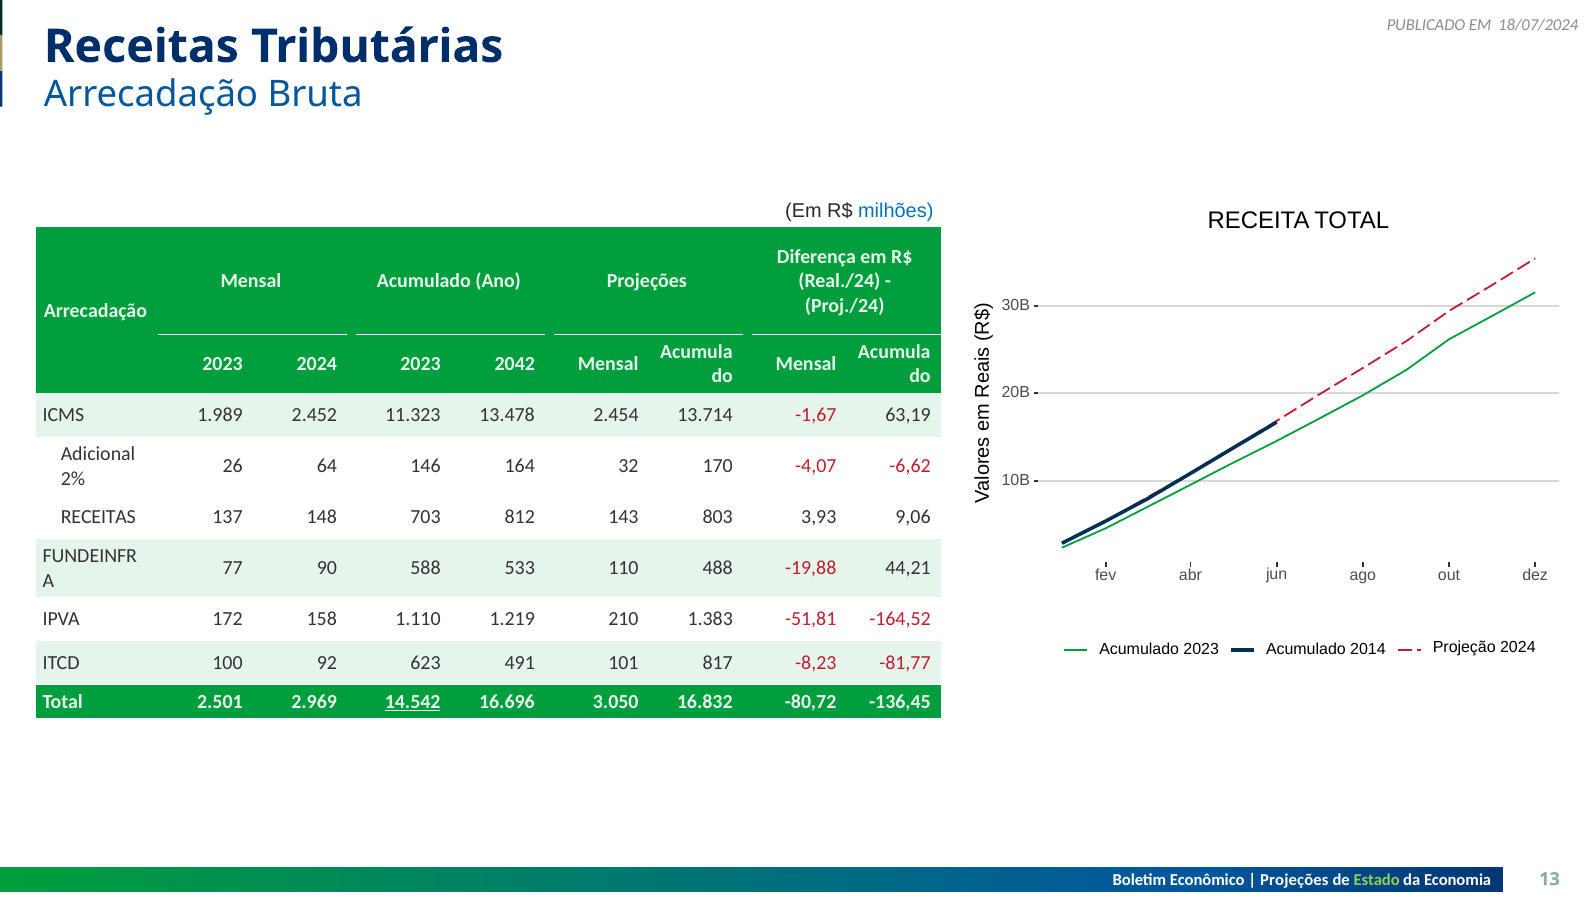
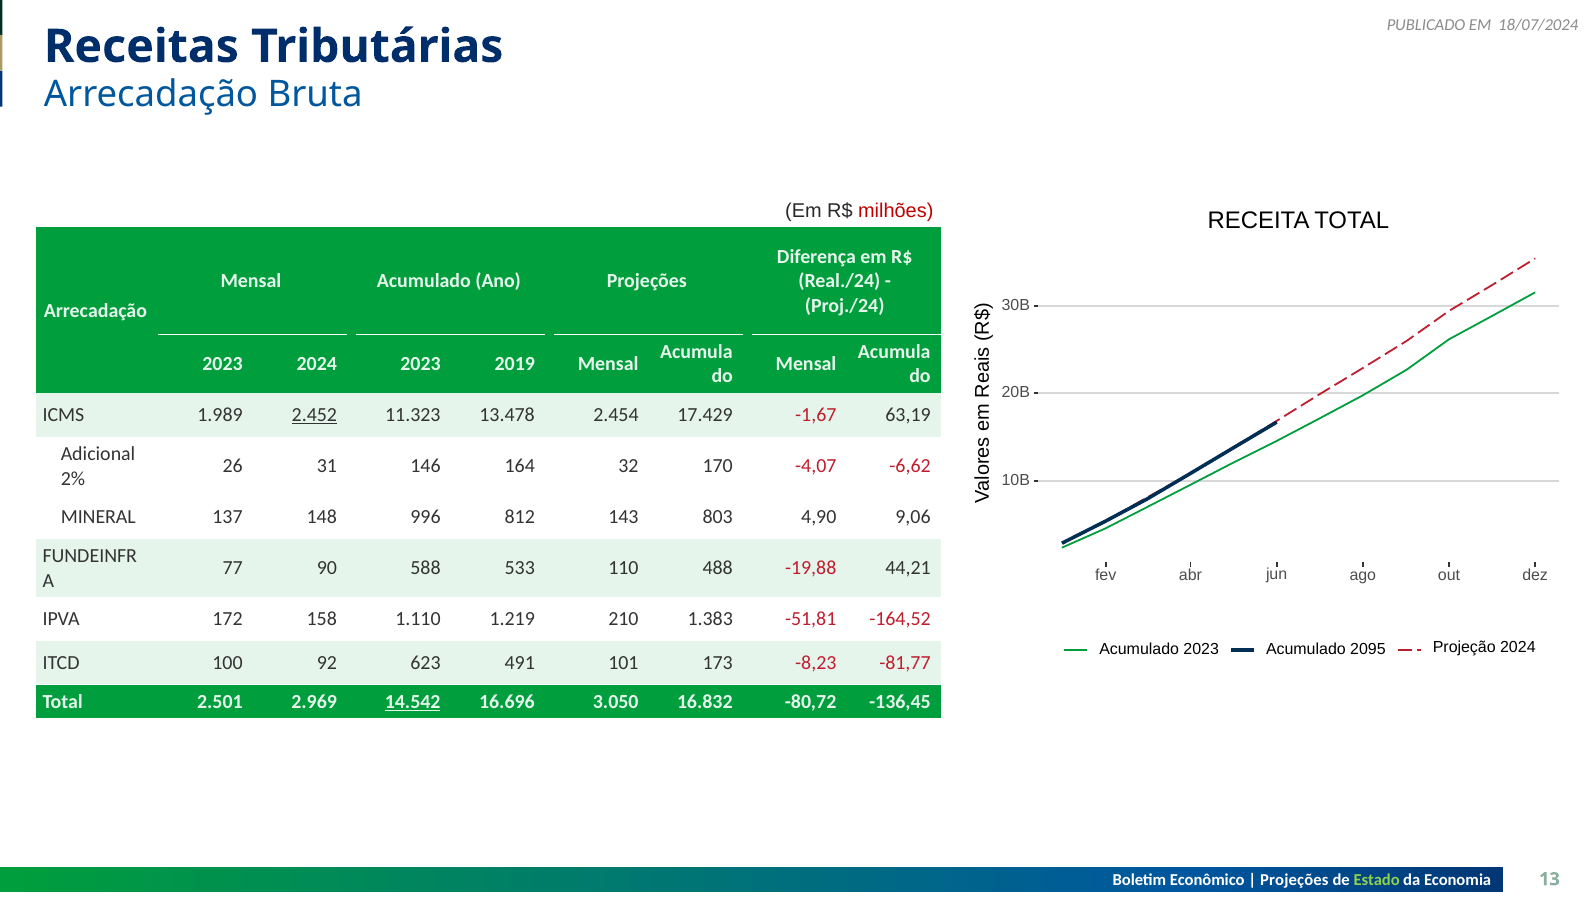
milhões colour: blue -> red
2042: 2042 -> 2019
2.452 underline: none -> present
13.714: 13.714 -> 17.429
64: 64 -> 31
RECEITAS at (98, 517): RECEITAS -> MINERAL
703: 703 -> 996
3,93: 3,93 -> 4,90
2014: 2014 -> 2095
817: 817 -> 173
